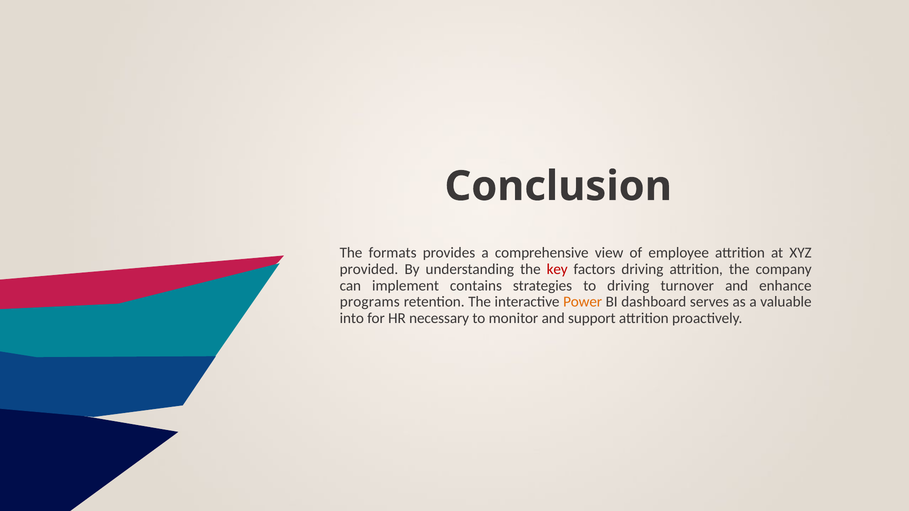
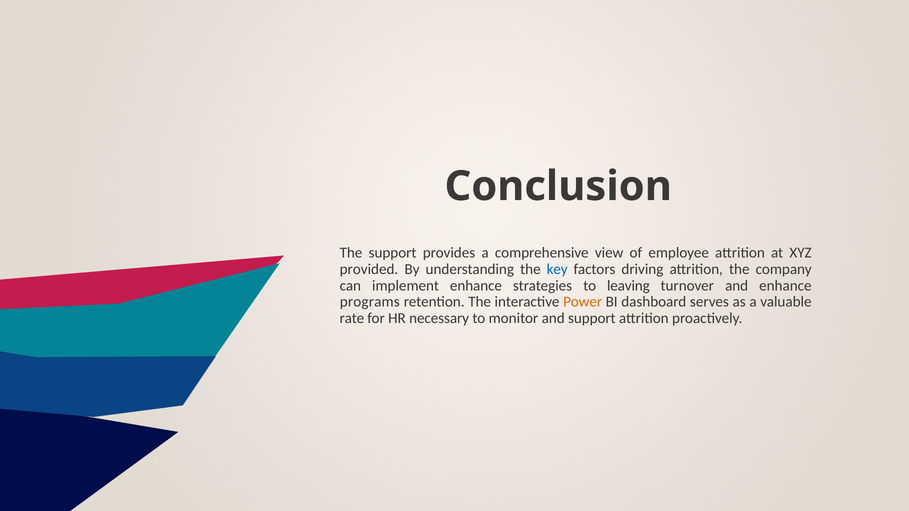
The formats: formats -> support
key colour: red -> blue
implement contains: contains -> enhance
to driving: driving -> leaving
into: into -> rate
